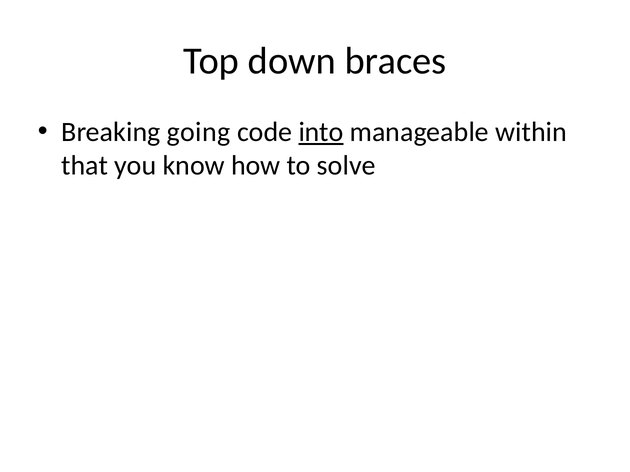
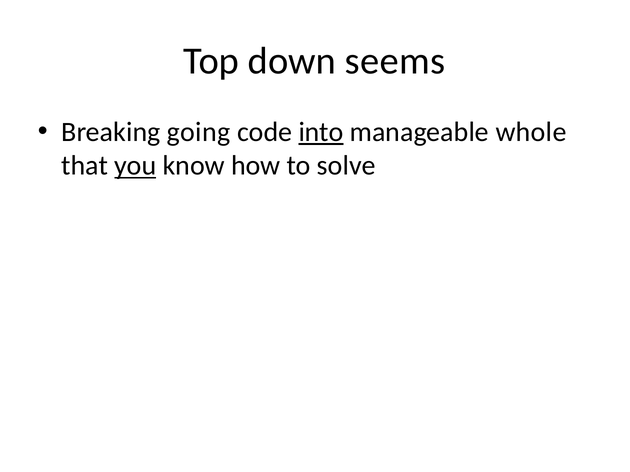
braces: braces -> seems
within: within -> whole
you underline: none -> present
